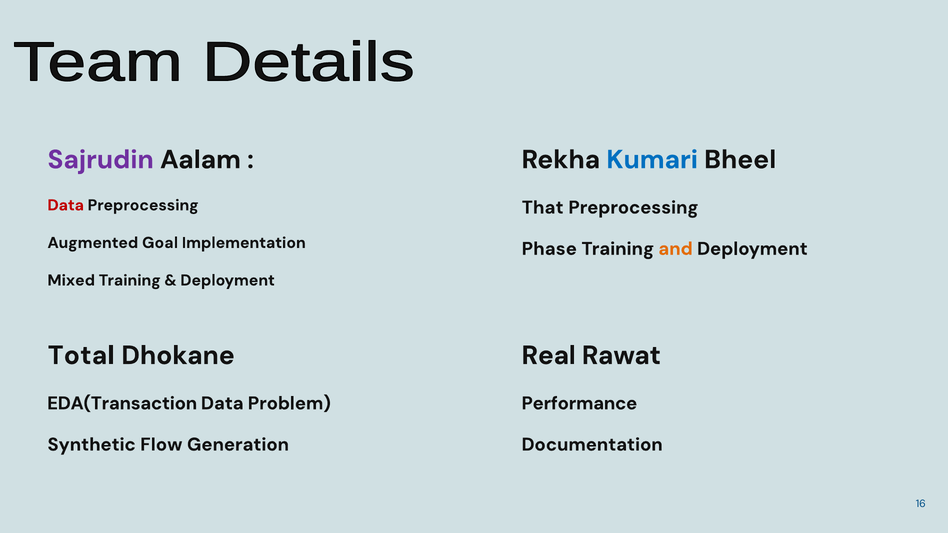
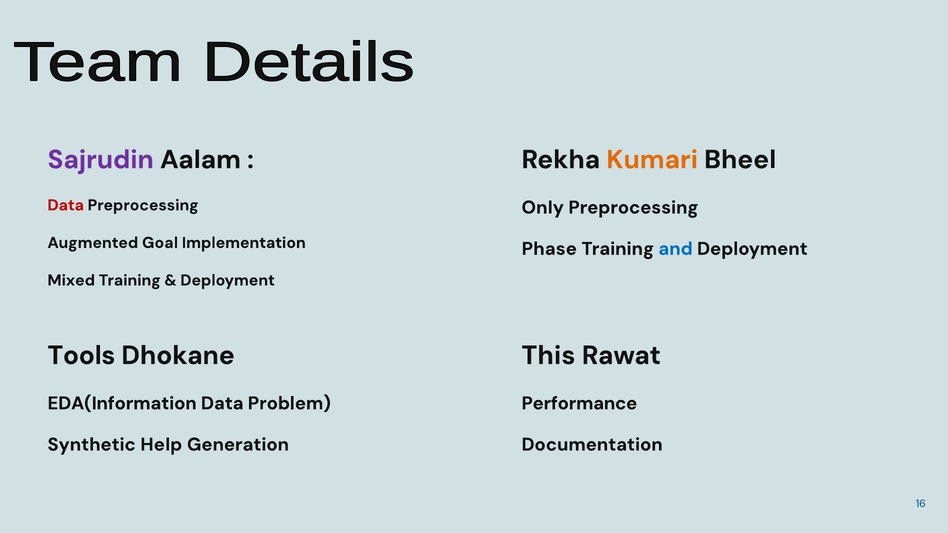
Kumari colour: blue -> orange
That: That -> Only
and colour: orange -> blue
Total: Total -> Tools
Real: Real -> This
EDA(Transaction: EDA(Transaction -> EDA(Information
Flow: Flow -> Help
